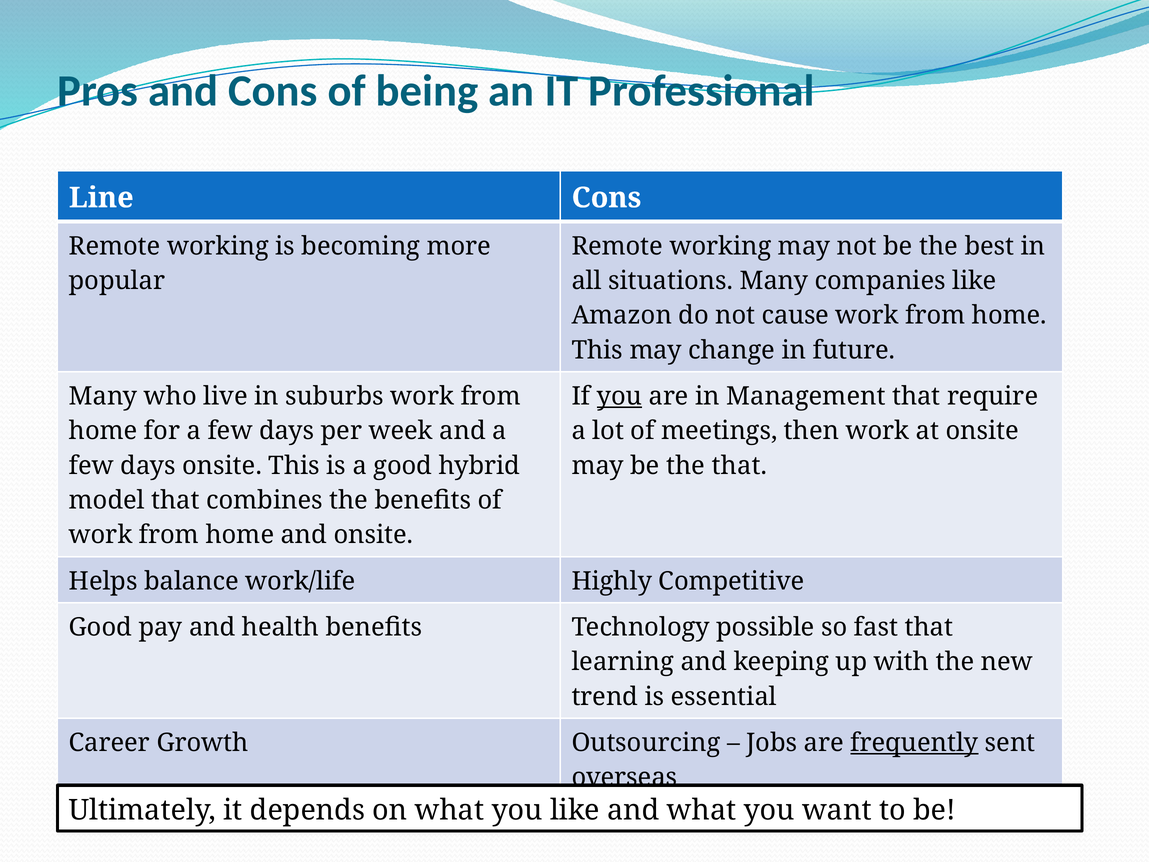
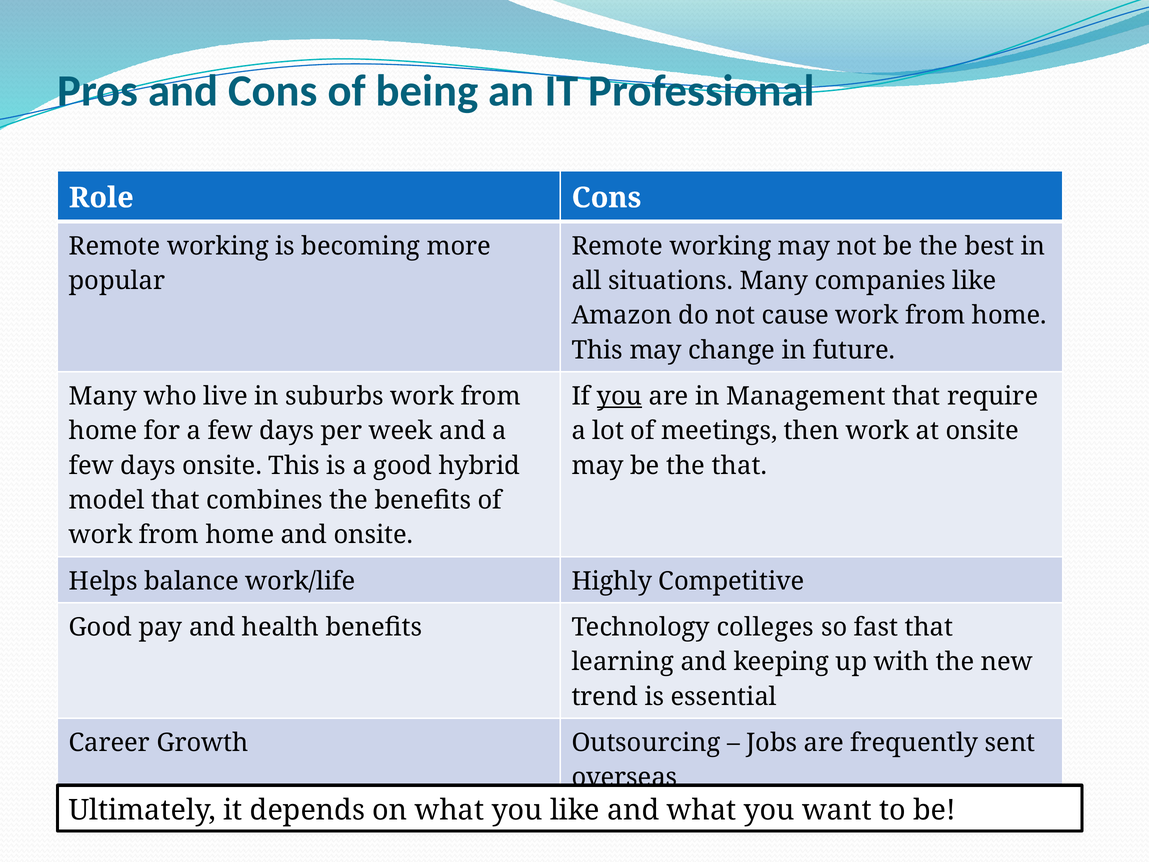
Line: Line -> Role
possible: possible -> colleges
frequently underline: present -> none
